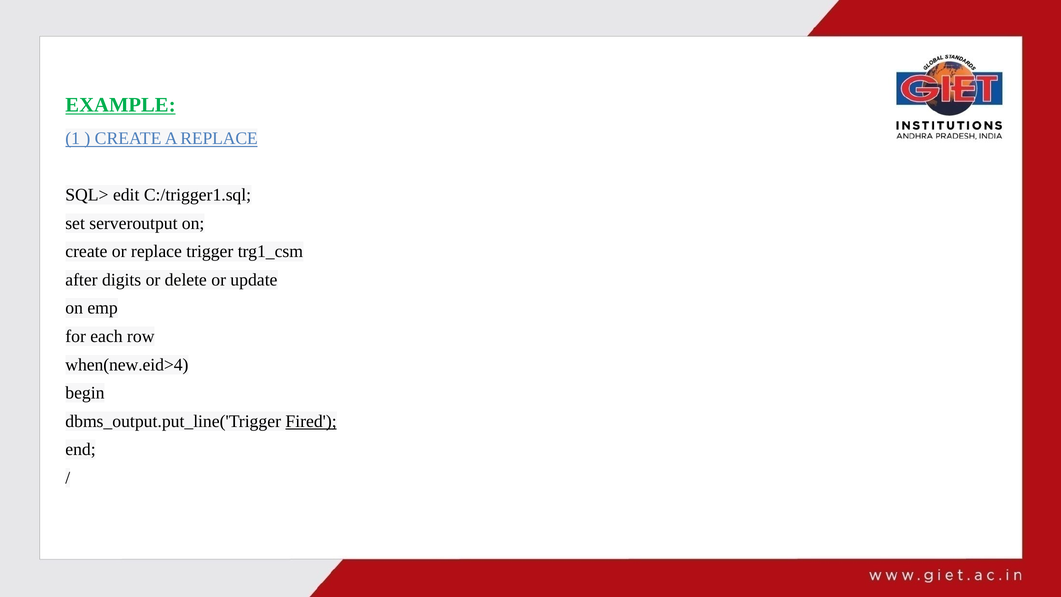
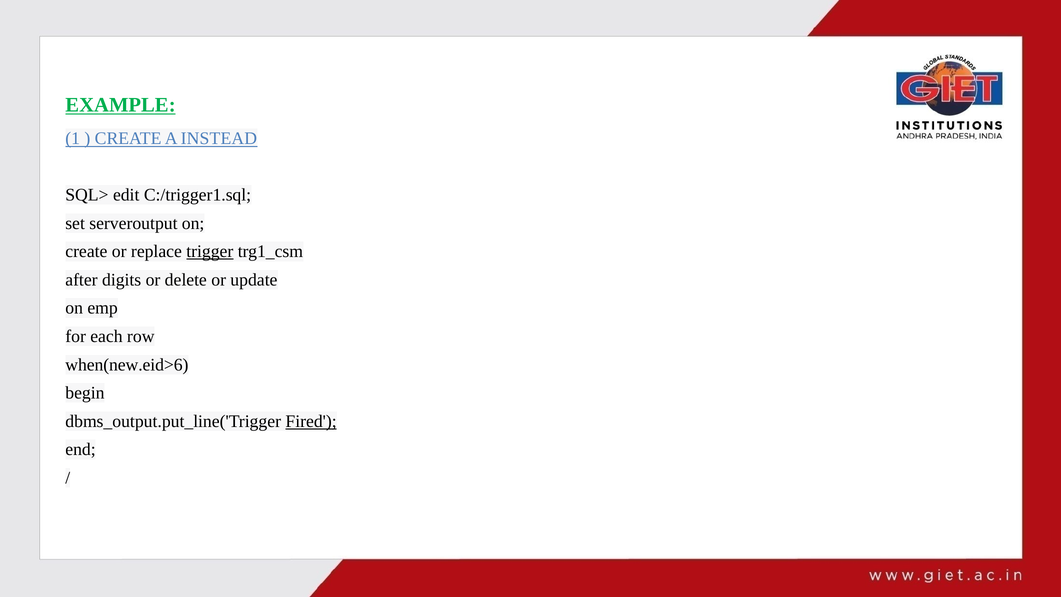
A REPLACE: REPLACE -> INSTEAD
trigger underline: none -> present
when(new.eid>4: when(new.eid>4 -> when(new.eid>6
